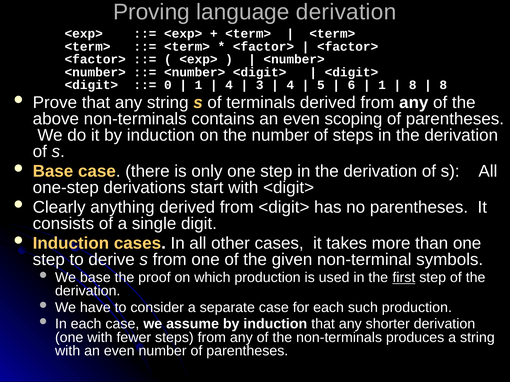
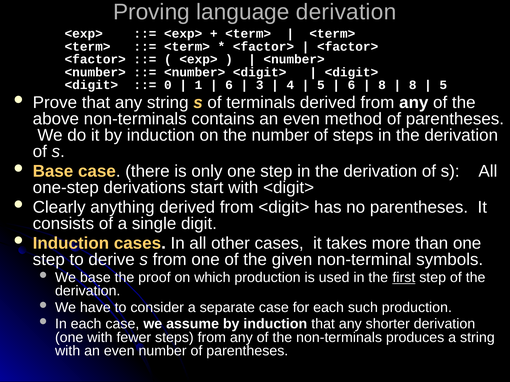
4 at (229, 85): 4 -> 6
1 at (382, 85): 1 -> 8
8 at (443, 85): 8 -> 5
scoping: scoping -> method
